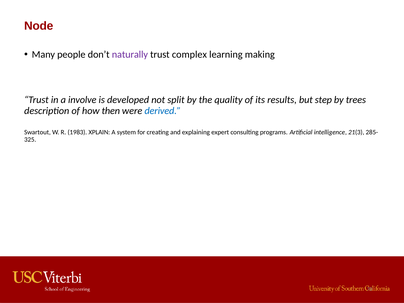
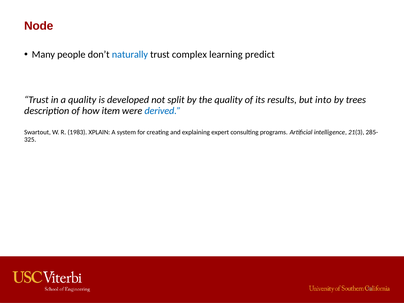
naturally colour: purple -> blue
making: making -> predict
a involve: involve -> quality
step: step -> into
then: then -> item
